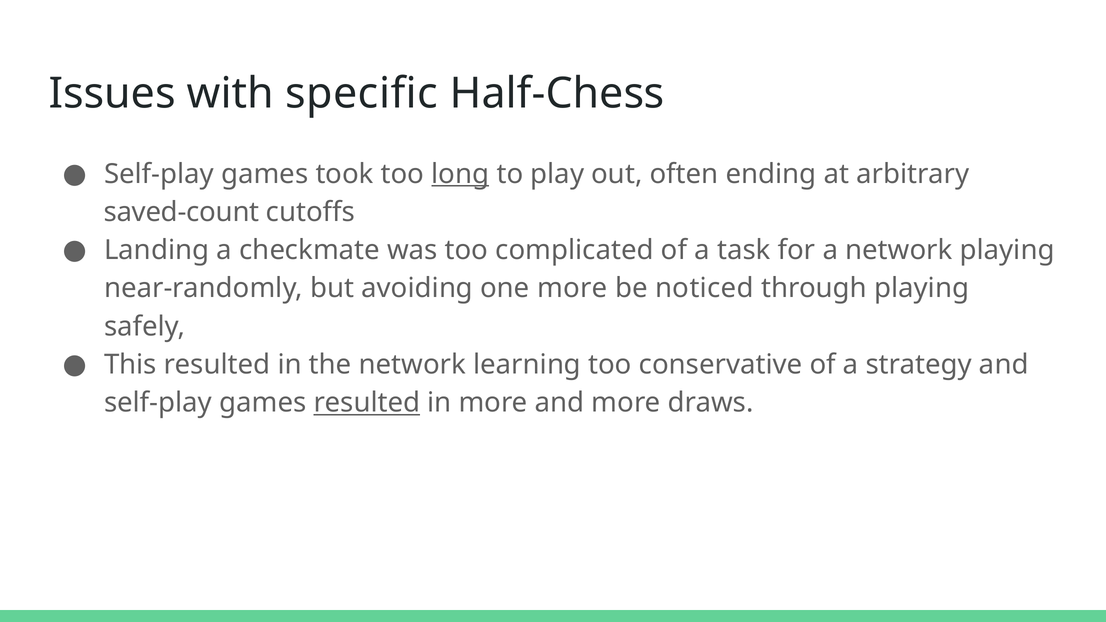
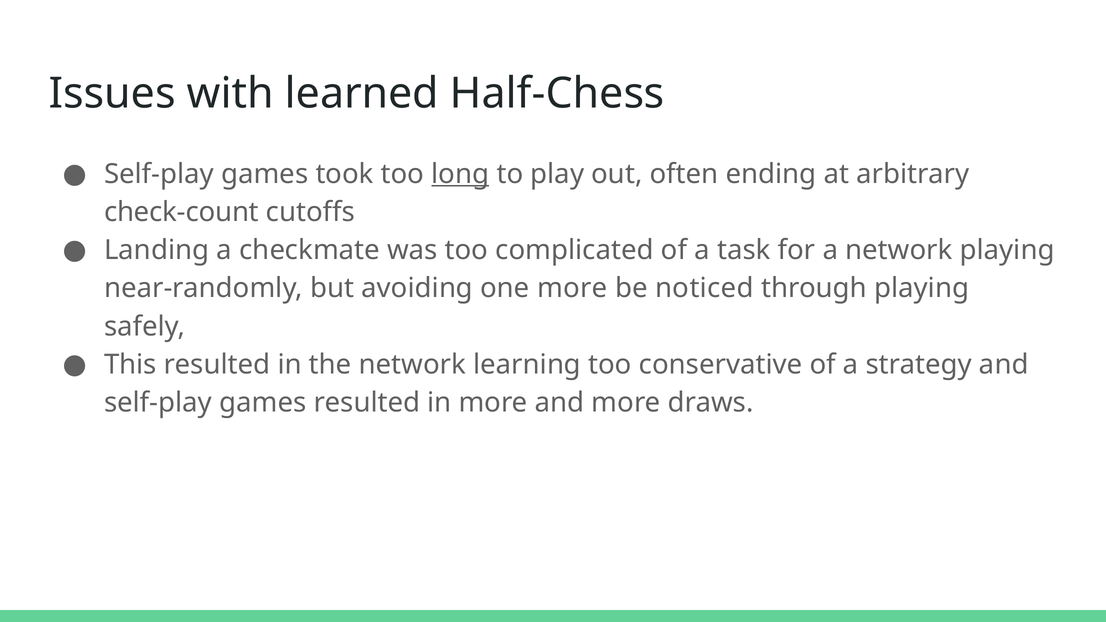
specific: specific -> learned
saved-count: saved-count -> check-count
resulted at (367, 403) underline: present -> none
